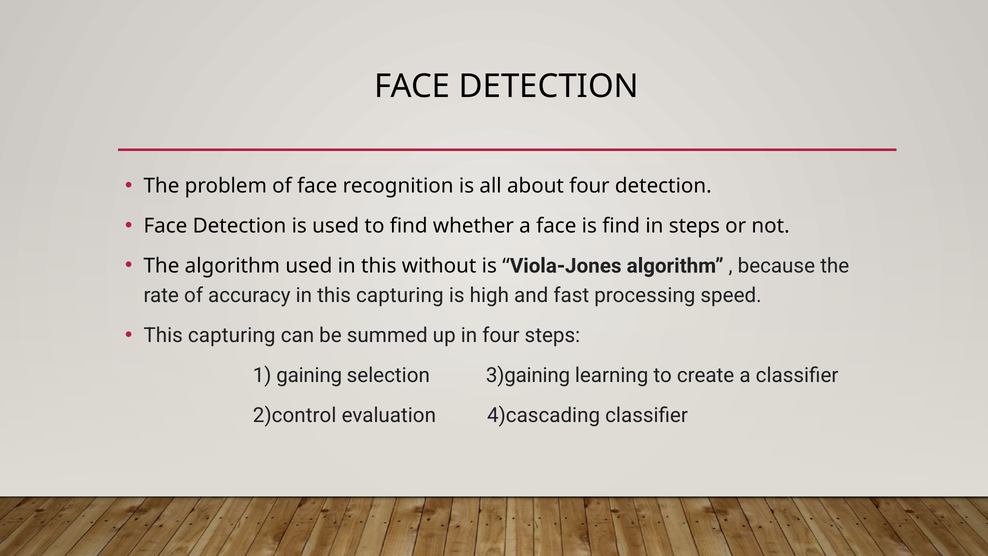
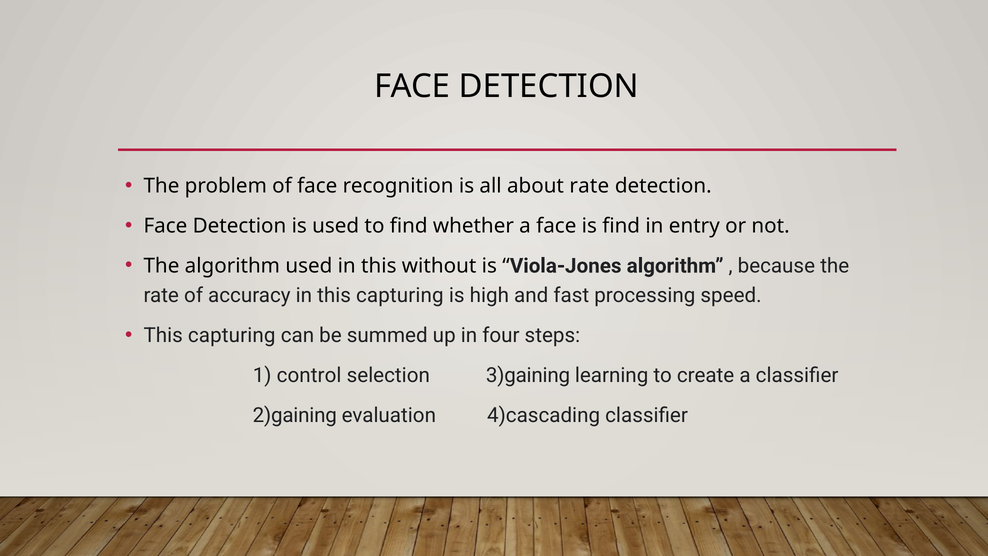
about four: four -> rate
in steps: steps -> entry
gaining: gaining -> control
2)control: 2)control -> 2)gaining
